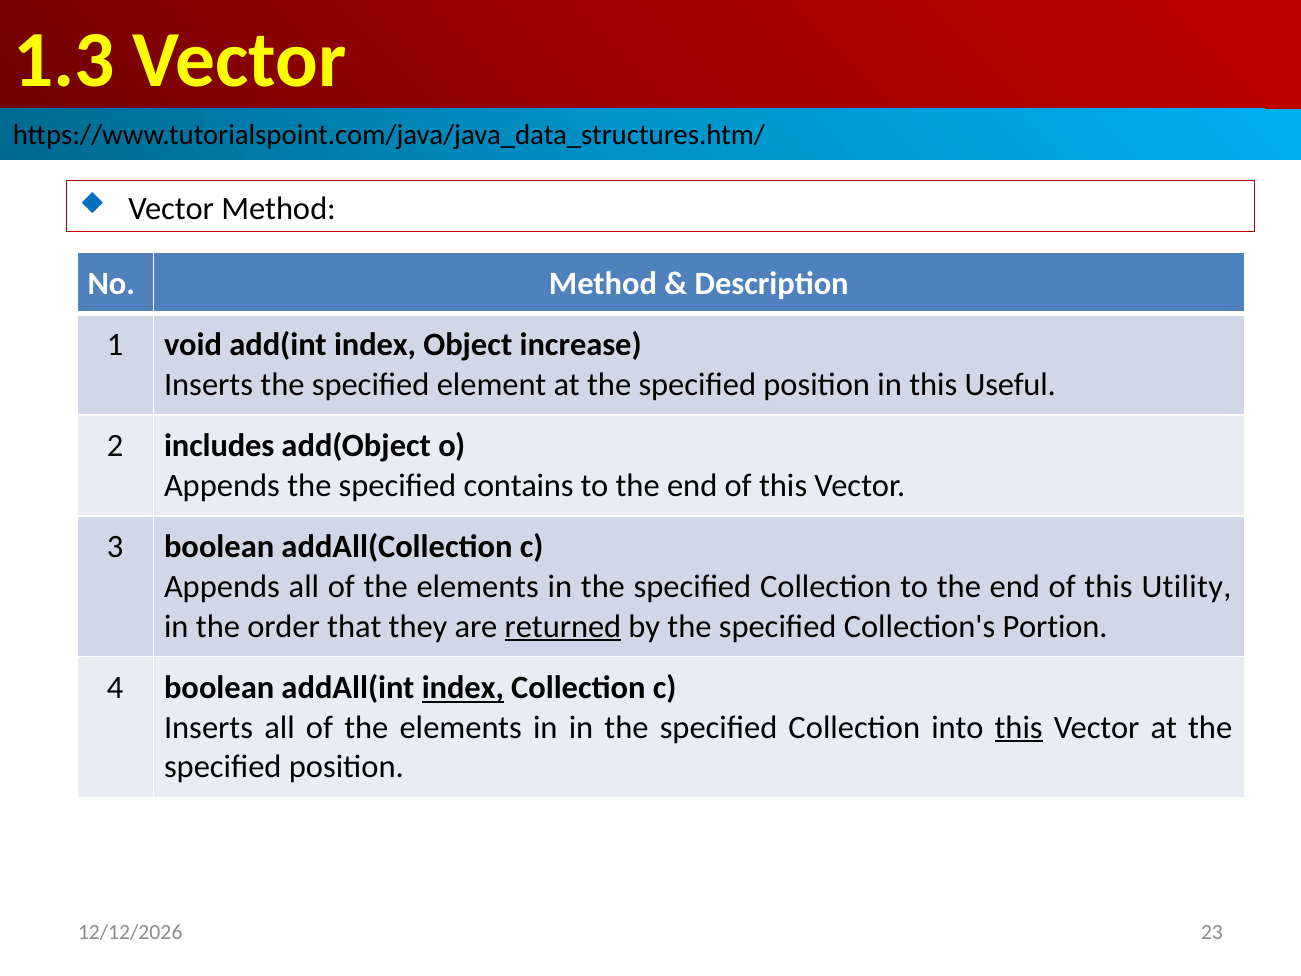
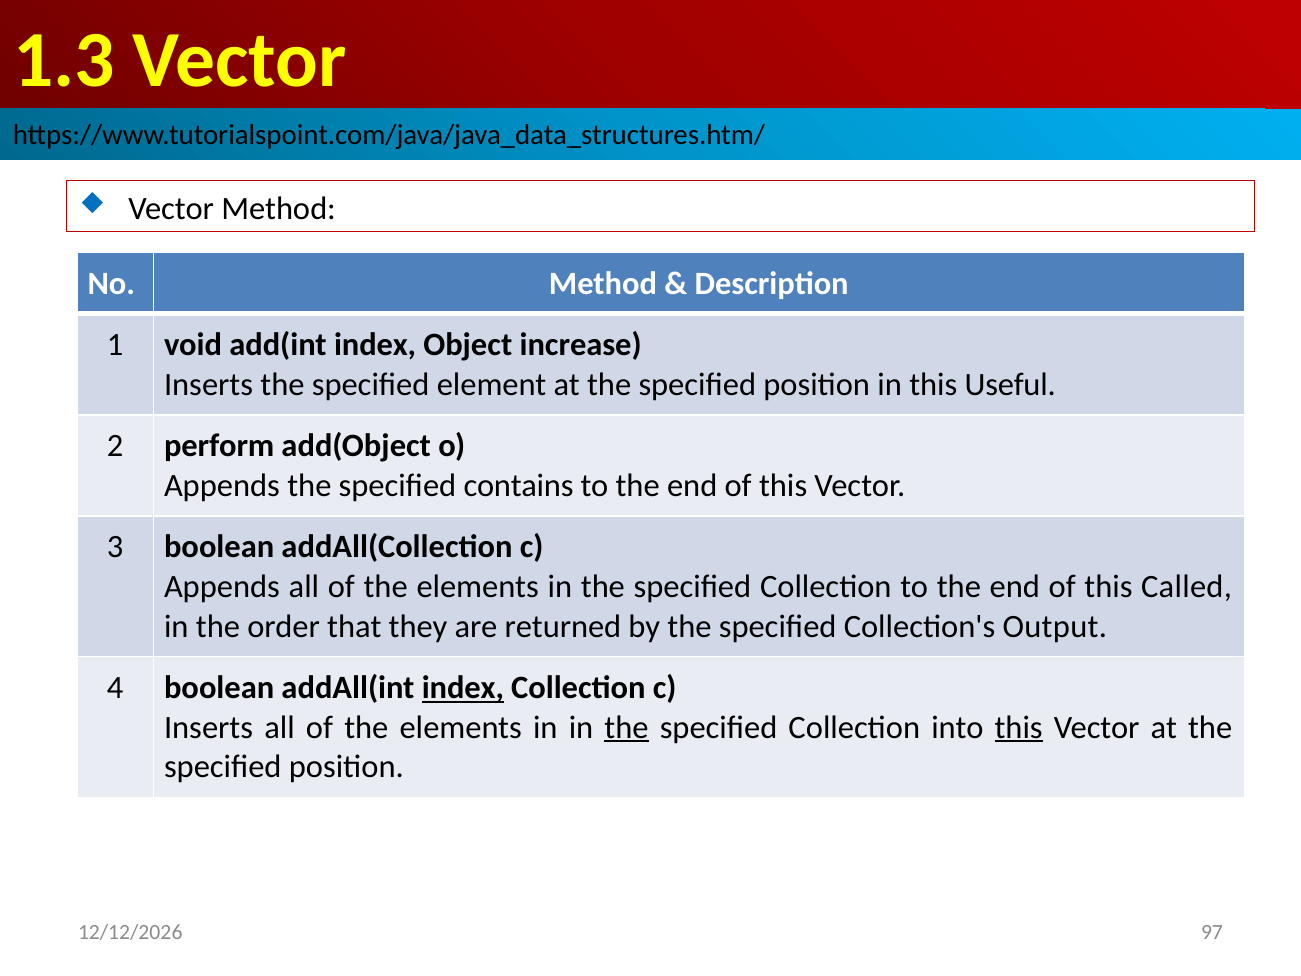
includes: includes -> perform
Utility: Utility -> Called
returned underline: present -> none
Portion: Portion -> Output
the at (626, 727) underline: none -> present
23: 23 -> 97
